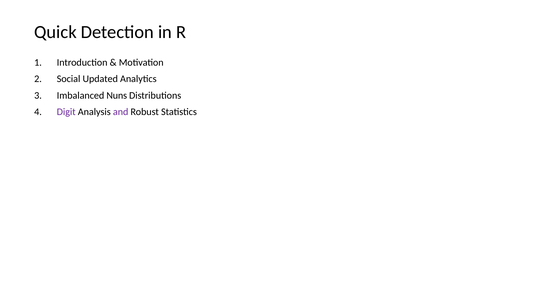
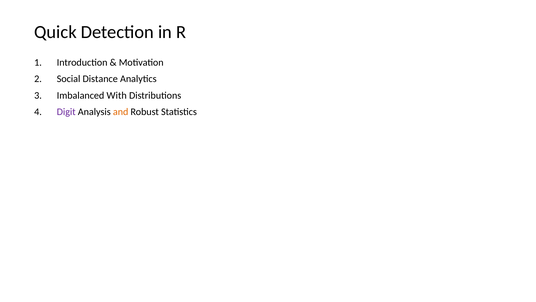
Updated: Updated -> Distance
Nuns: Nuns -> With
and colour: purple -> orange
